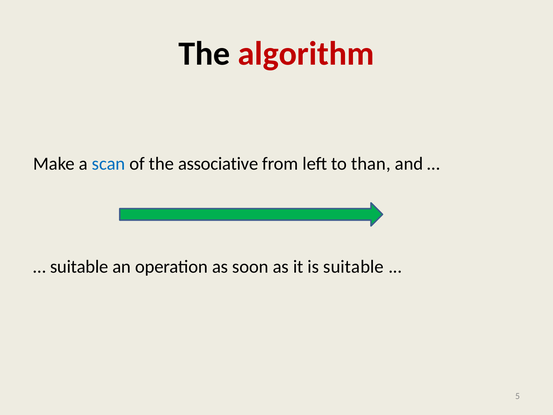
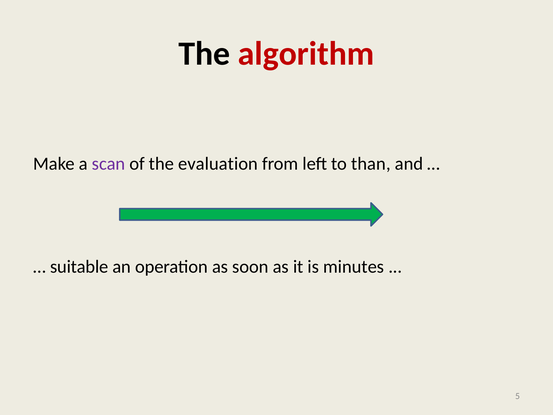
scan colour: blue -> purple
associative: associative -> evaluation
is suitable: suitable -> minutes
